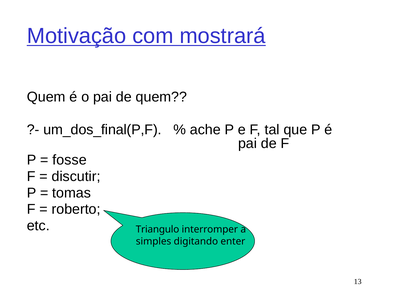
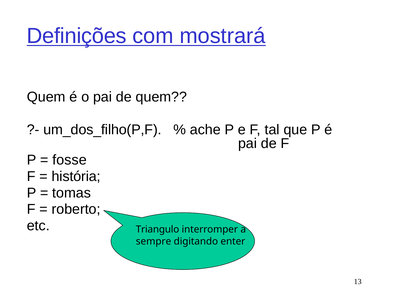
Motivação: Motivação -> Definições
um_dos_final(P,F: um_dos_final(P,F -> um_dos_filho(P,F
discutir: discutir -> história
simples: simples -> sempre
